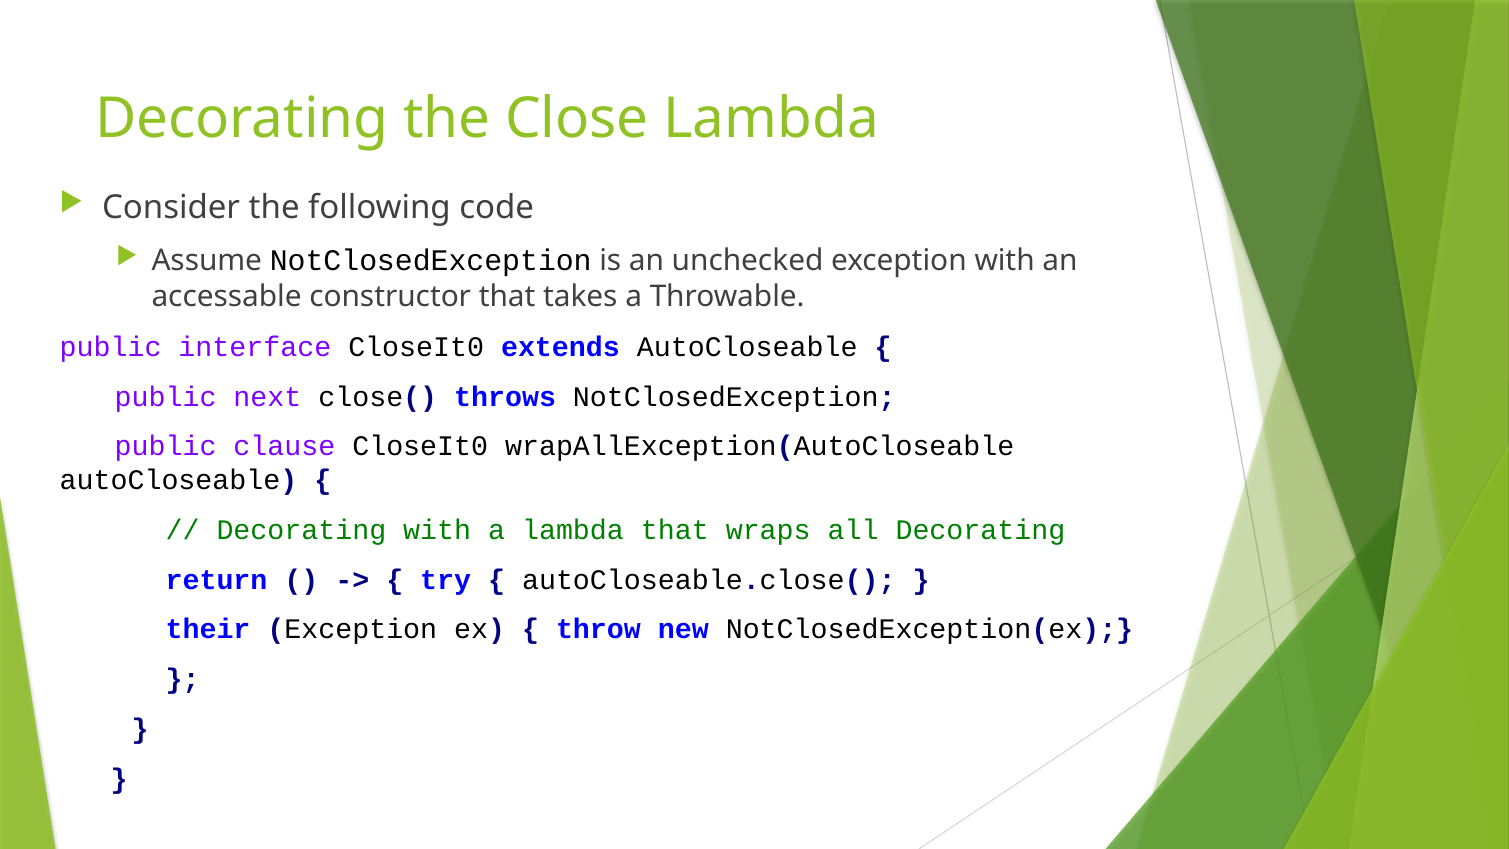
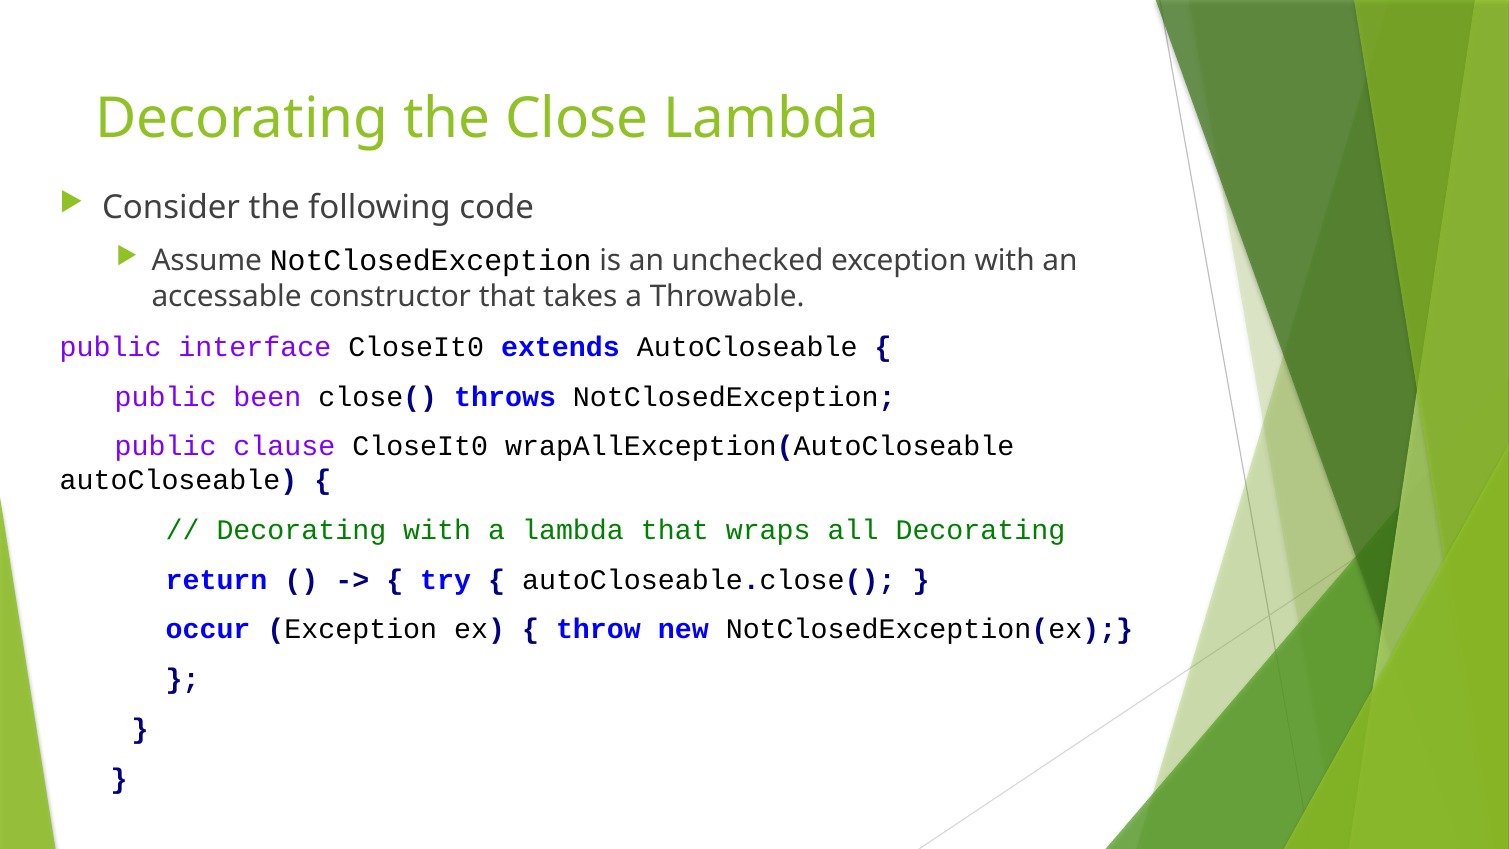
next: next -> been
their: their -> occur
